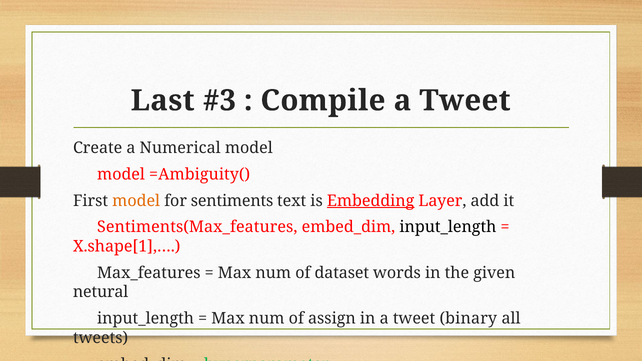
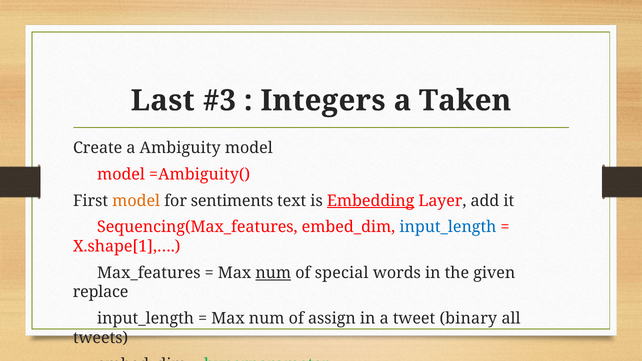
Compile: Compile -> Integers
Tweet at (465, 101): Tweet -> Taken
Numerical: Numerical -> Ambiguity
Sentiments(Max_features: Sentiments(Max_features -> Sequencing(Max_features
input_length at (448, 227) colour: black -> blue
num at (273, 273) underline: none -> present
dataset: dataset -> special
netural: netural -> replace
